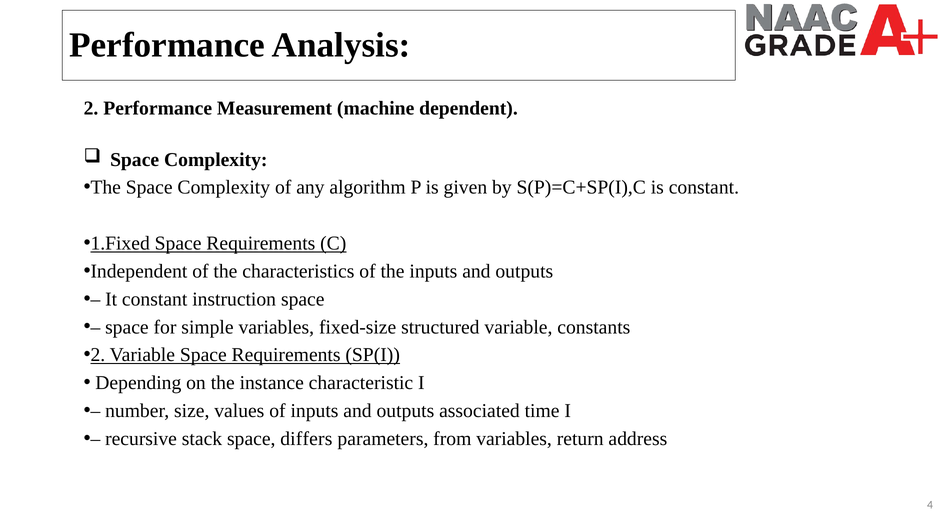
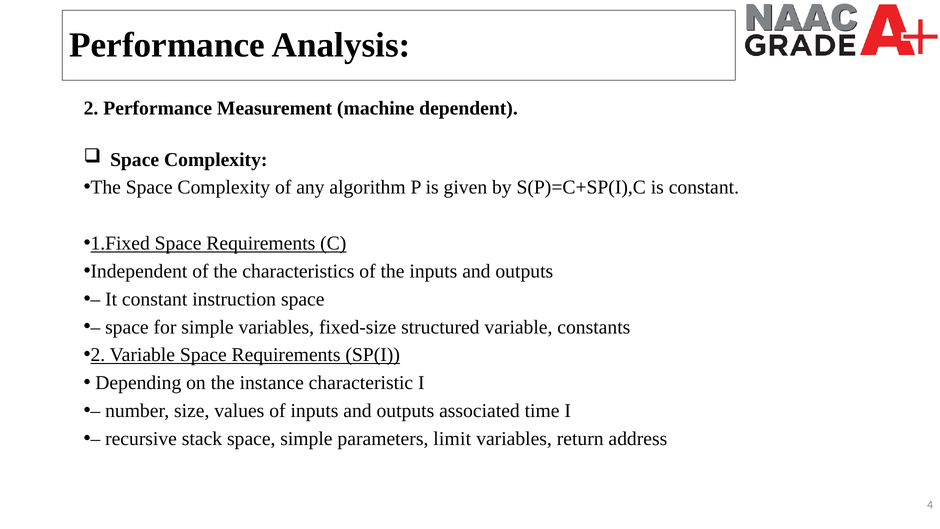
space differs: differs -> simple
from: from -> limit
